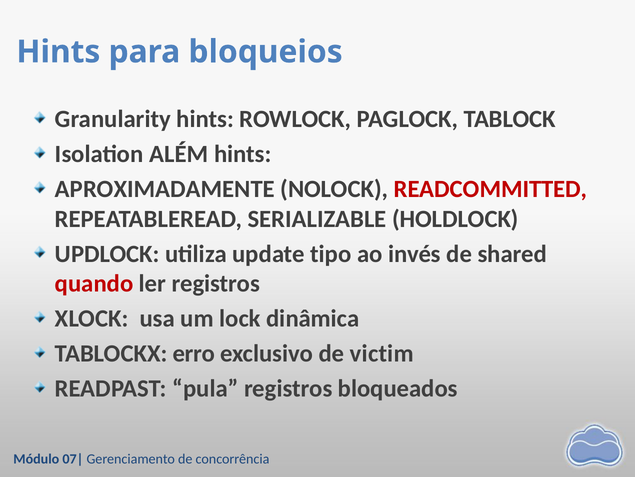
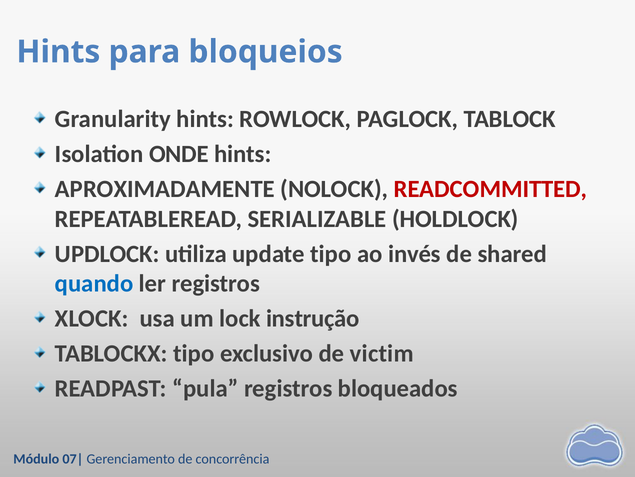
ALÉM: ALÉM -> ONDE
quando colour: red -> blue
dinâmica: dinâmica -> instrução
TABLOCKX erro: erro -> tipo
